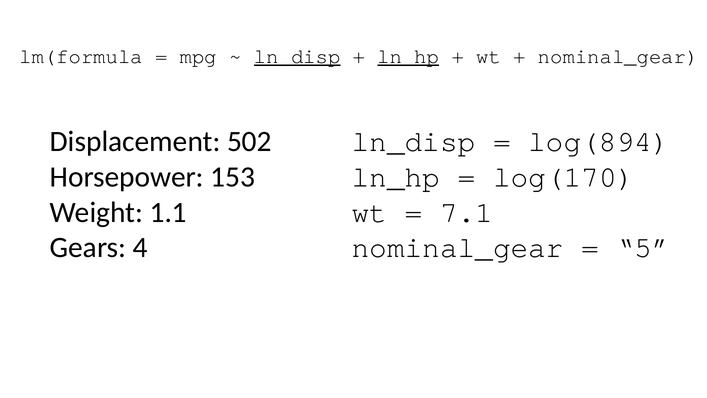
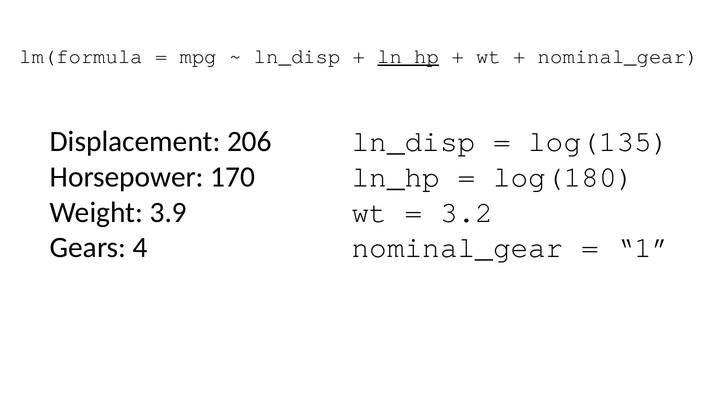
ln_disp at (297, 56) underline: present -> none
log(894: log(894 -> log(135
502: 502 -> 206
log(170: log(170 -> log(180
153: 153 -> 170
7.1: 7.1 -> 3.2
1.1: 1.1 -> 3.9
5: 5 -> 1
